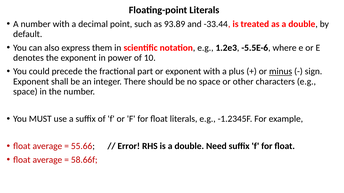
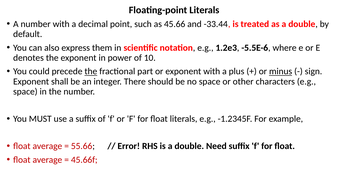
93.89: 93.89 -> 45.66
the at (91, 72) underline: none -> present
58.66f: 58.66f -> 45.66f
